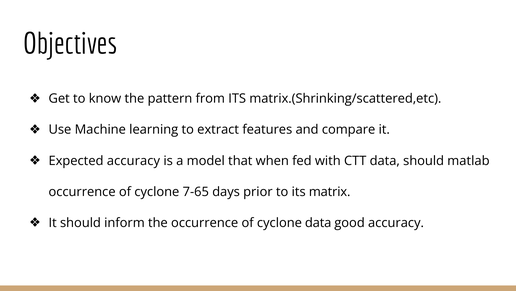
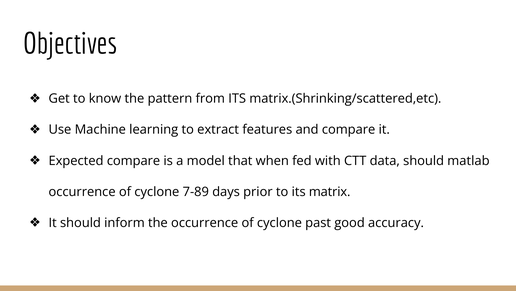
Expected accuracy: accuracy -> compare
7-65: 7-65 -> 7-89
cyclone data: data -> past
